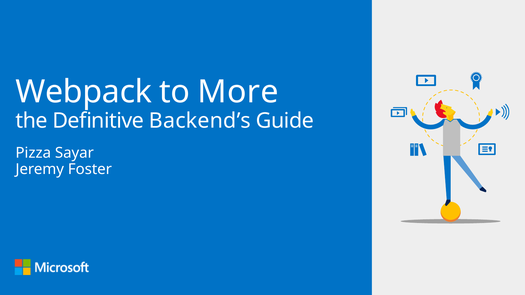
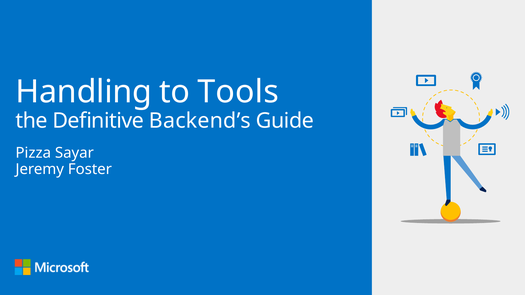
Webpack: Webpack -> Handling
More: More -> Tools
